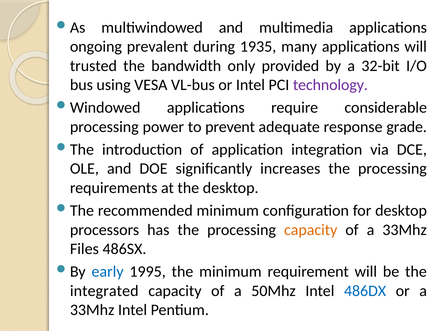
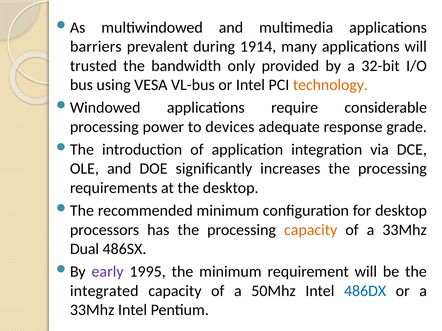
ongoing: ongoing -> barriers
1935: 1935 -> 1914
technology colour: purple -> orange
prevent: prevent -> devices
Files: Files -> Dual
early colour: blue -> purple
